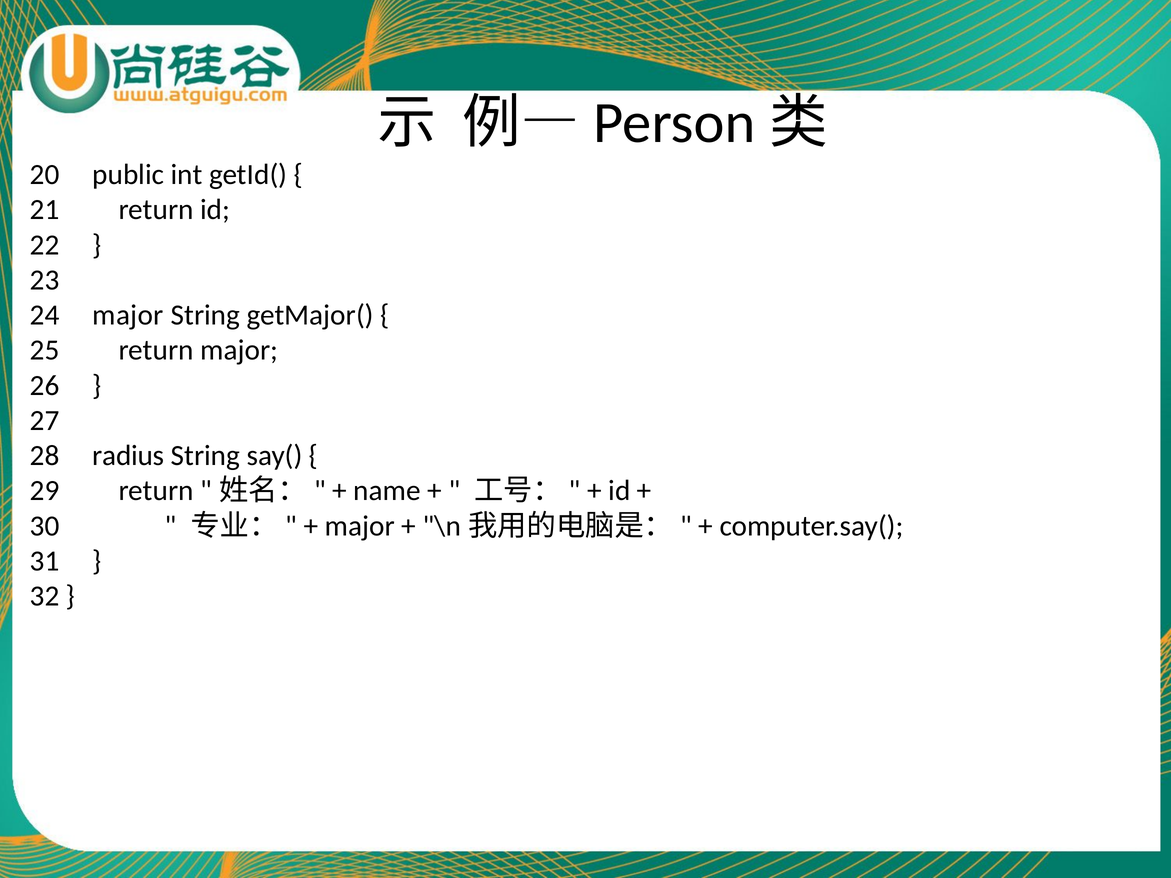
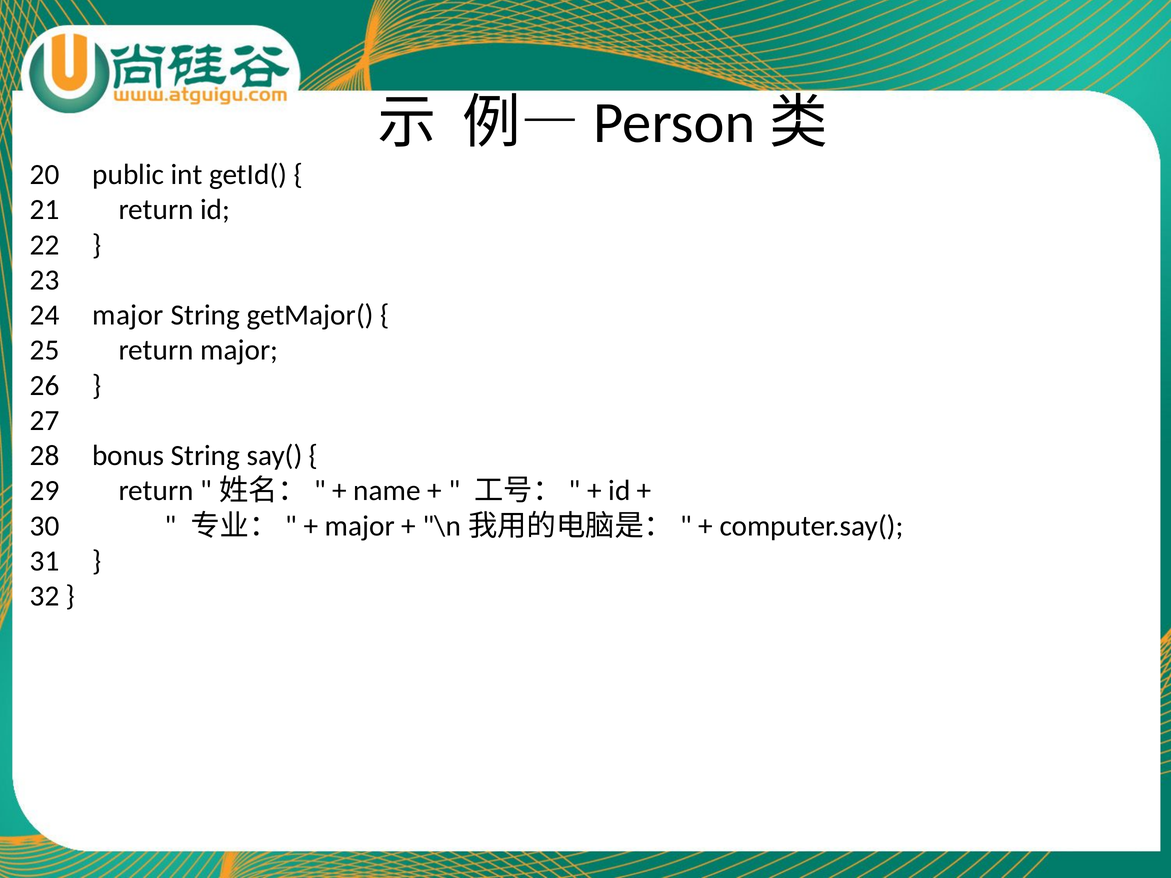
radius: radius -> bonus
